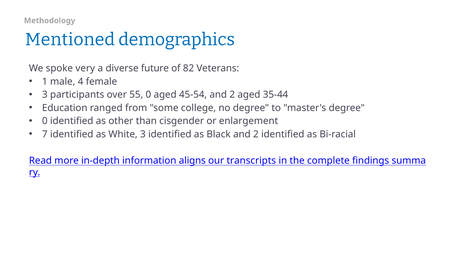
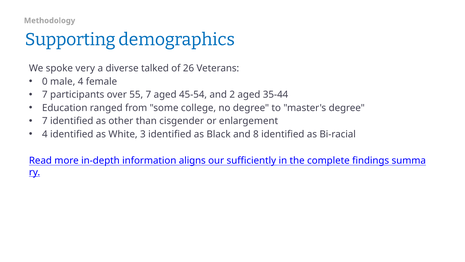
Mentioned: Mentioned -> Supporting
future: future -> talked
82: 82 -> 26
1: 1 -> 0
3 at (45, 95): 3 -> 7
55 0: 0 -> 7
0 at (45, 121): 0 -> 7
7 at (45, 134): 7 -> 4
Black and 2: 2 -> 8
transcripts: transcripts -> sufficiently
